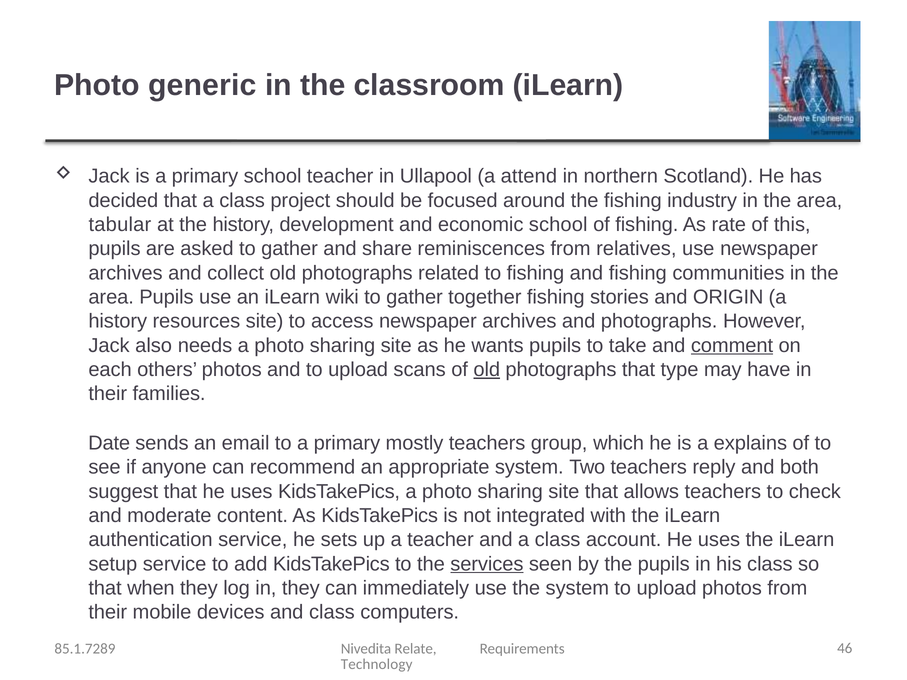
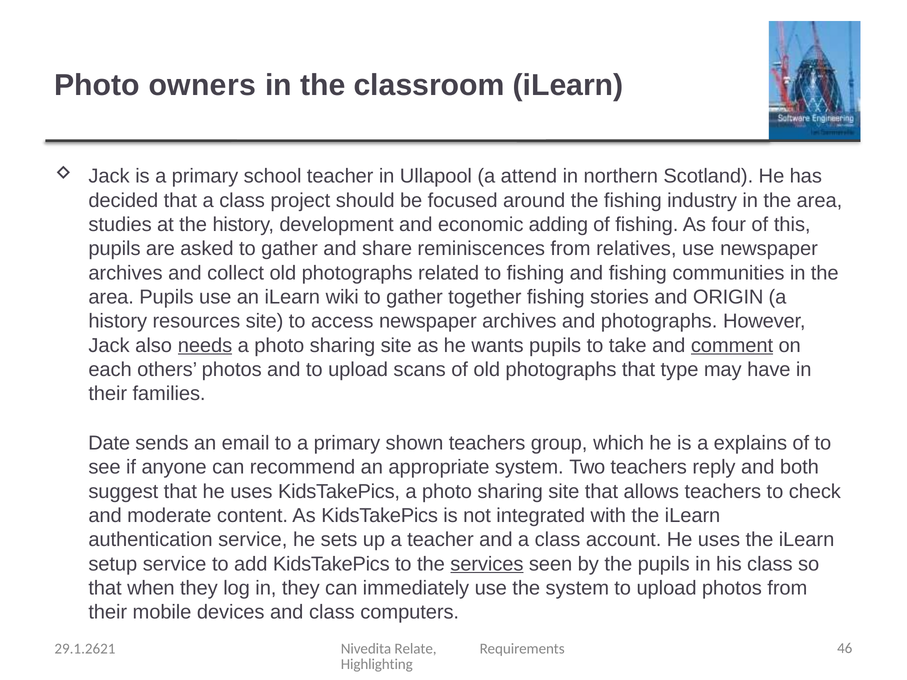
generic: generic -> owners
tabular: tabular -> studies
economic school: school -> adding
rate: rate -> four
needs underline: none -> present
old at (487, 370) underline: present -> none
mostly: mostly -> shown
85.1.7289: 85.1.7289 -> 29.1.2621
Technology: Technology -> Highlighting
